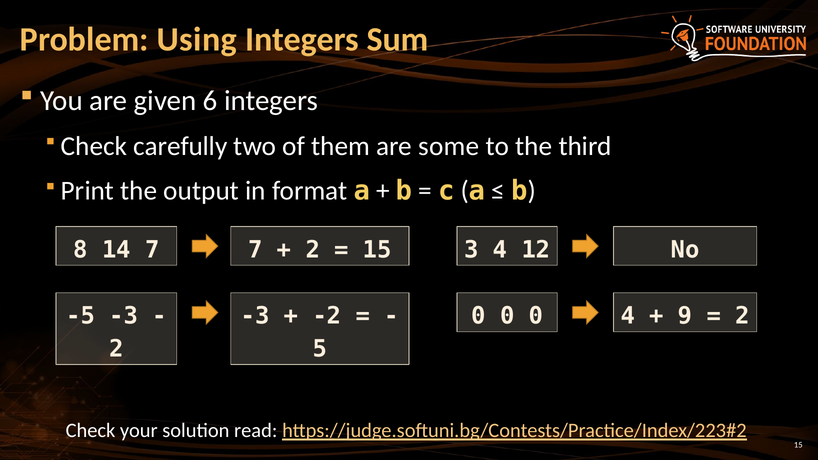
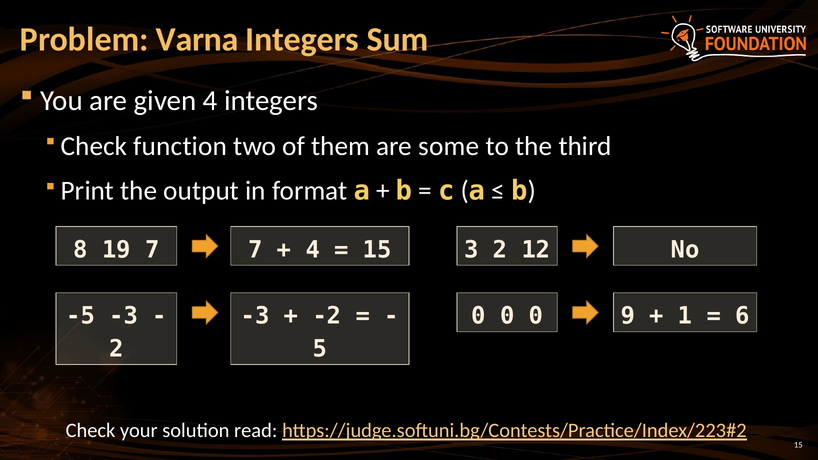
Using: Using -> Varna
given 6: 6 -> 4
carefully: carefully -> function
14: 14 -> 19
2 at (313, 250): 2 -> 4
3 4: 4 -> 2
0 4: 4 -> 9
9: 9 -> 1
2 at (742, 316): 2 -> 6
